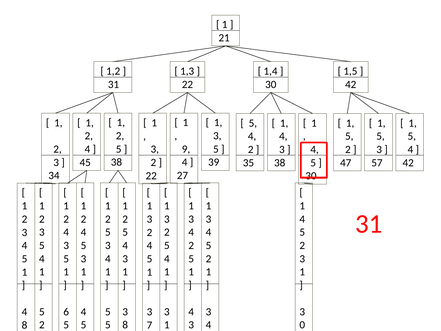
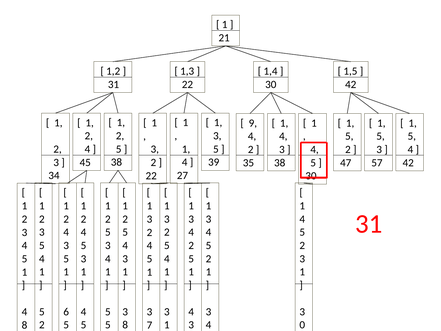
5 at (253, 123): 5 -> 9
9 at (186, 149): 9 -> 1
